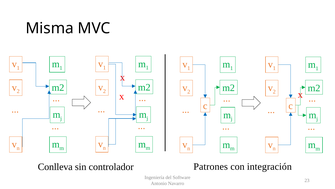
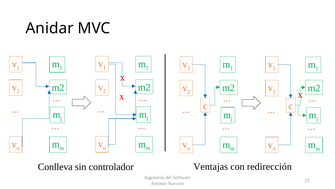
Misma: Misma -> Anidar
Patrones: Patrones -> Ventajas
integración: integración -> redirección
